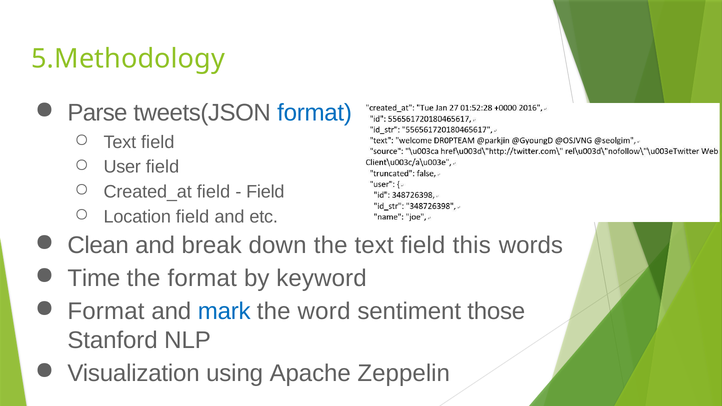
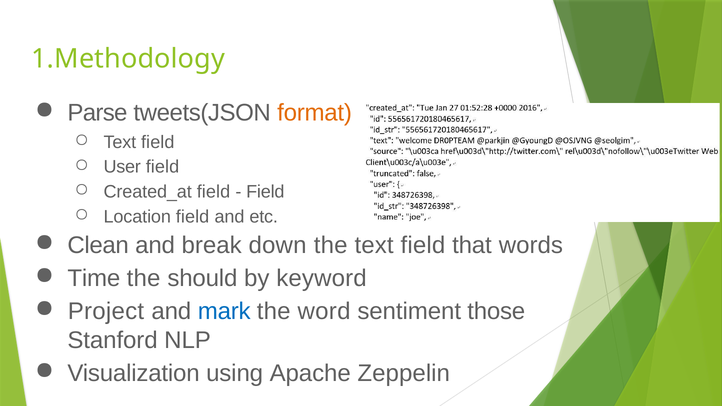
5.Methodology: 5.Methodology -> 1.Methodology
format at (315, 113) colour: blue -> orange
this: this -> that
the format: format -> should
Format at (106, 311): Format -> Project
